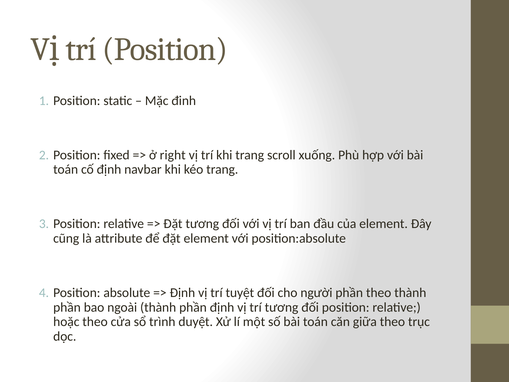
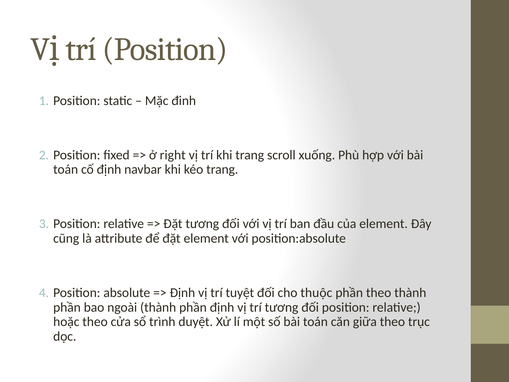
người: người -> thuộc
